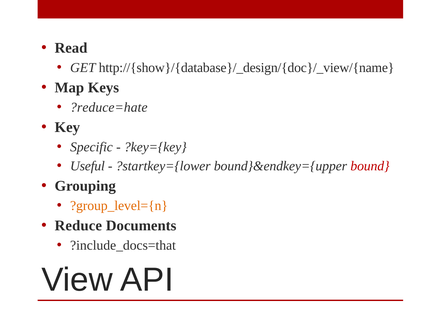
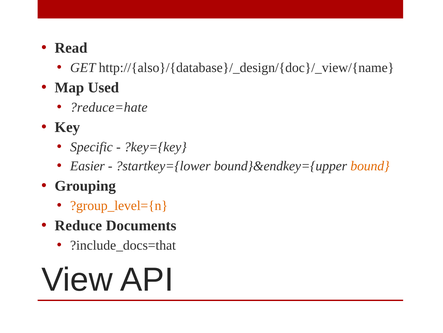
http://{show}/{database}/_design/{doc}/_view/{name: http://{show}/{database}/_design/{doc}/_view/{name -> http://{also}/{database}/_design/{doc}/_view/{name
Keys: Keys -> Used
Useful: Useful -> Easier
bound colour: red -> orange
